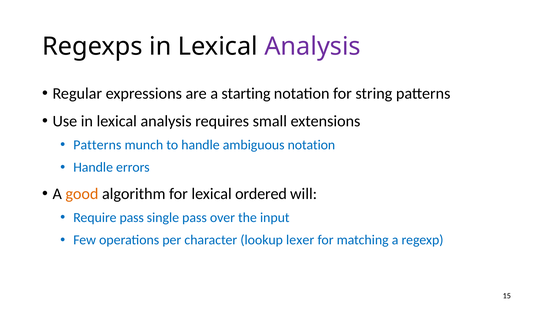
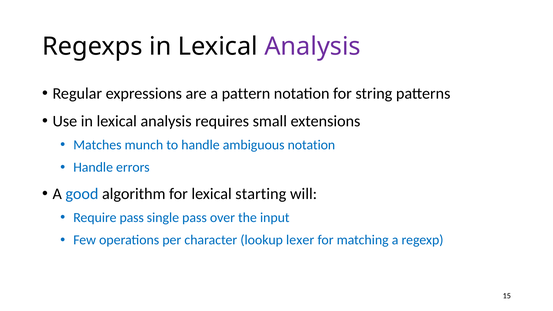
starting: starting -> pattern
Patterns at (97, 145): Patterns -> Matches
good colour: orange -> blue
ordered: ordered -> starting
